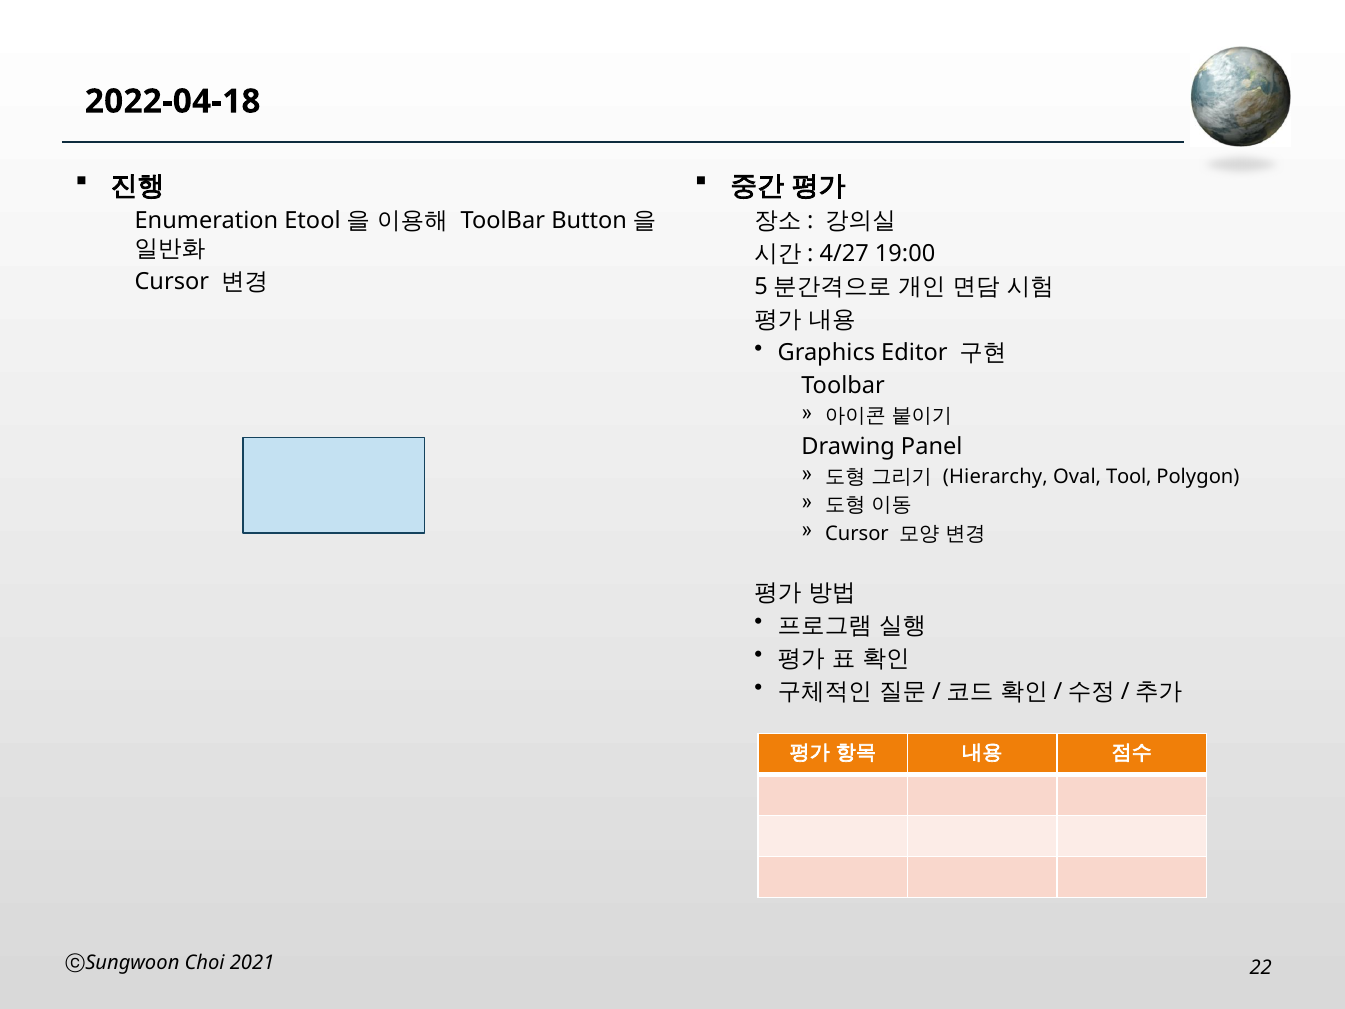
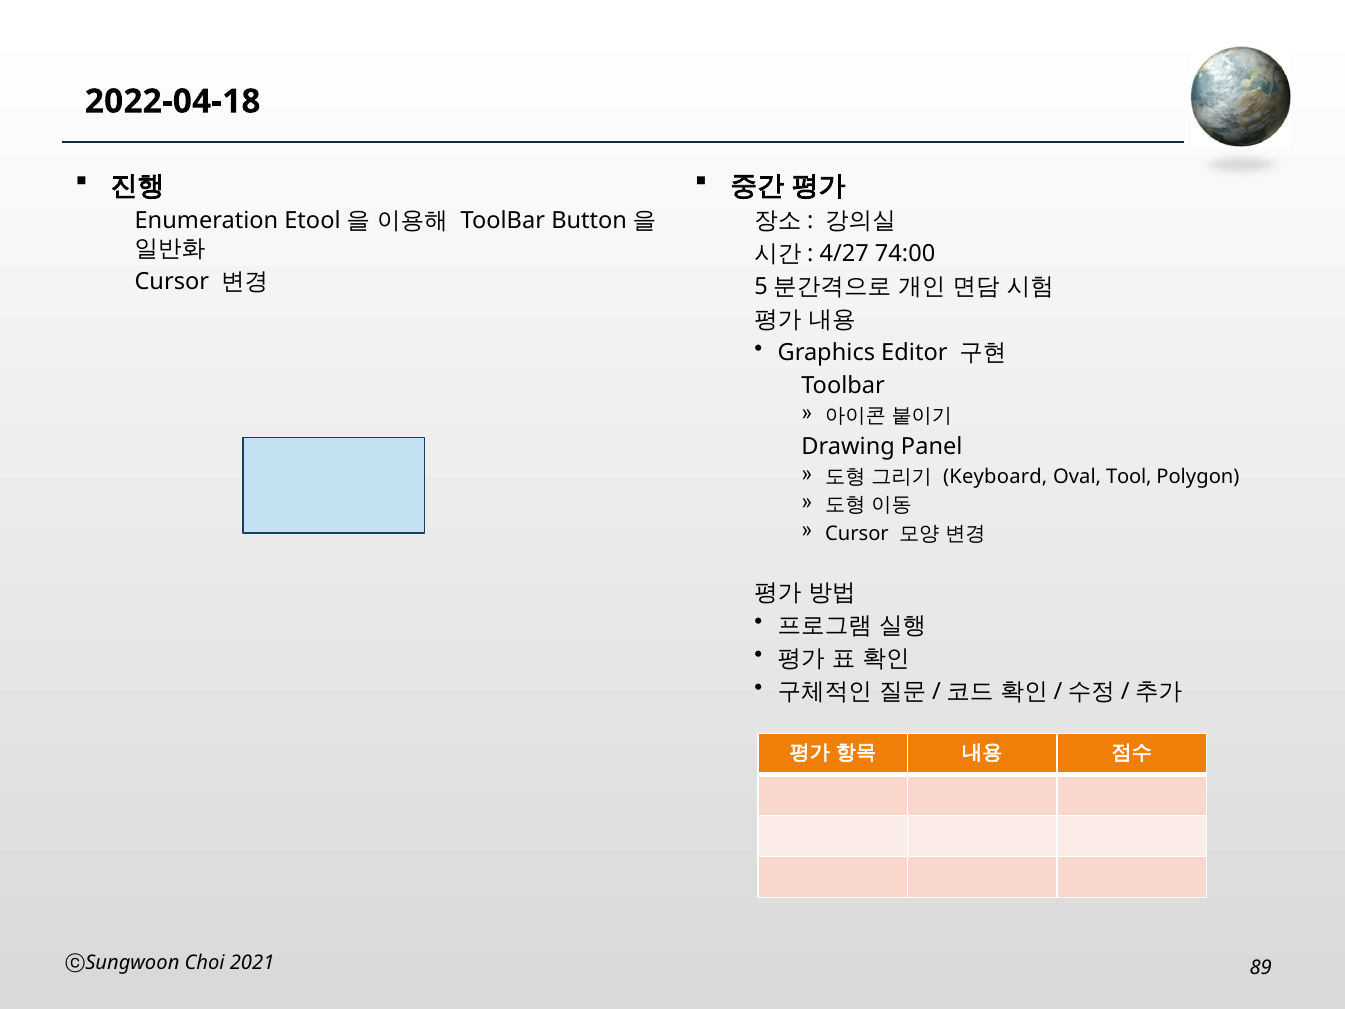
19:00: 19:00 -> 74:00
Hierarchy: Hierarchy -> Keyboard
22: 22 -> 89
